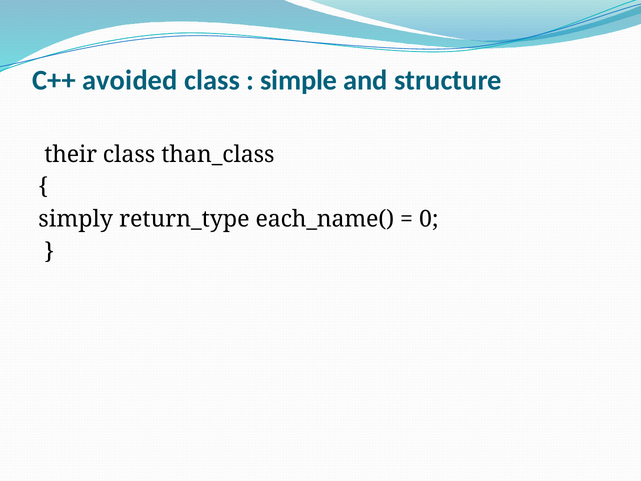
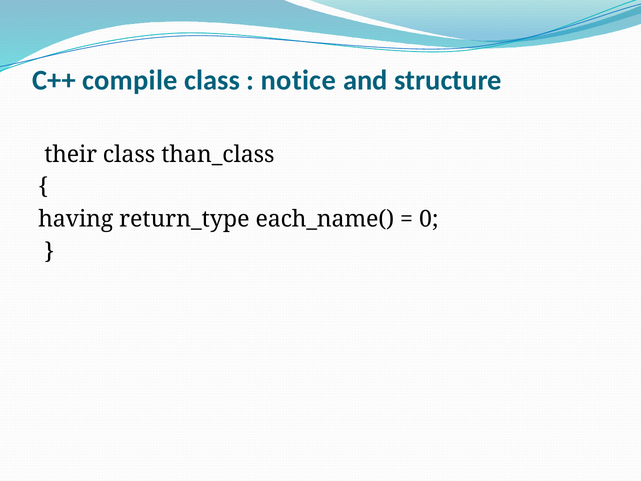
avoided: avoided -> compile
simple: simple -> notice
simply: simply -> having
